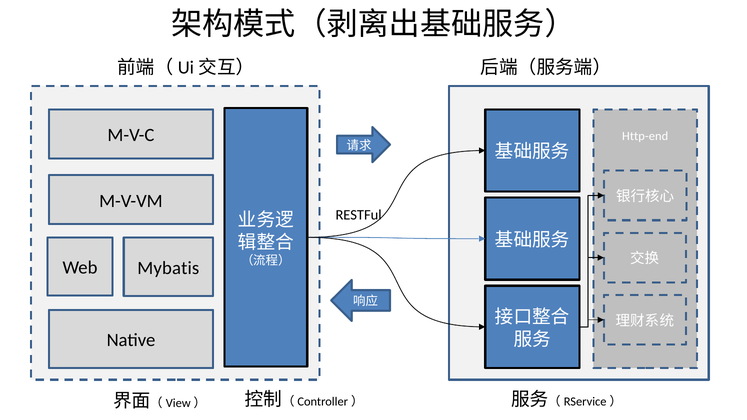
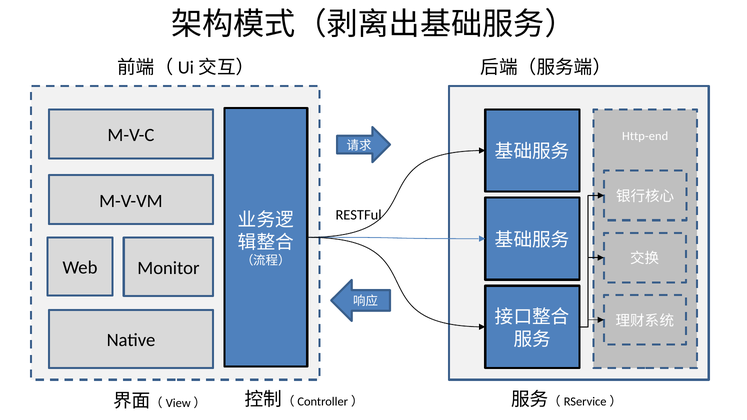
Mybatis: Mybatis -> Monitor
